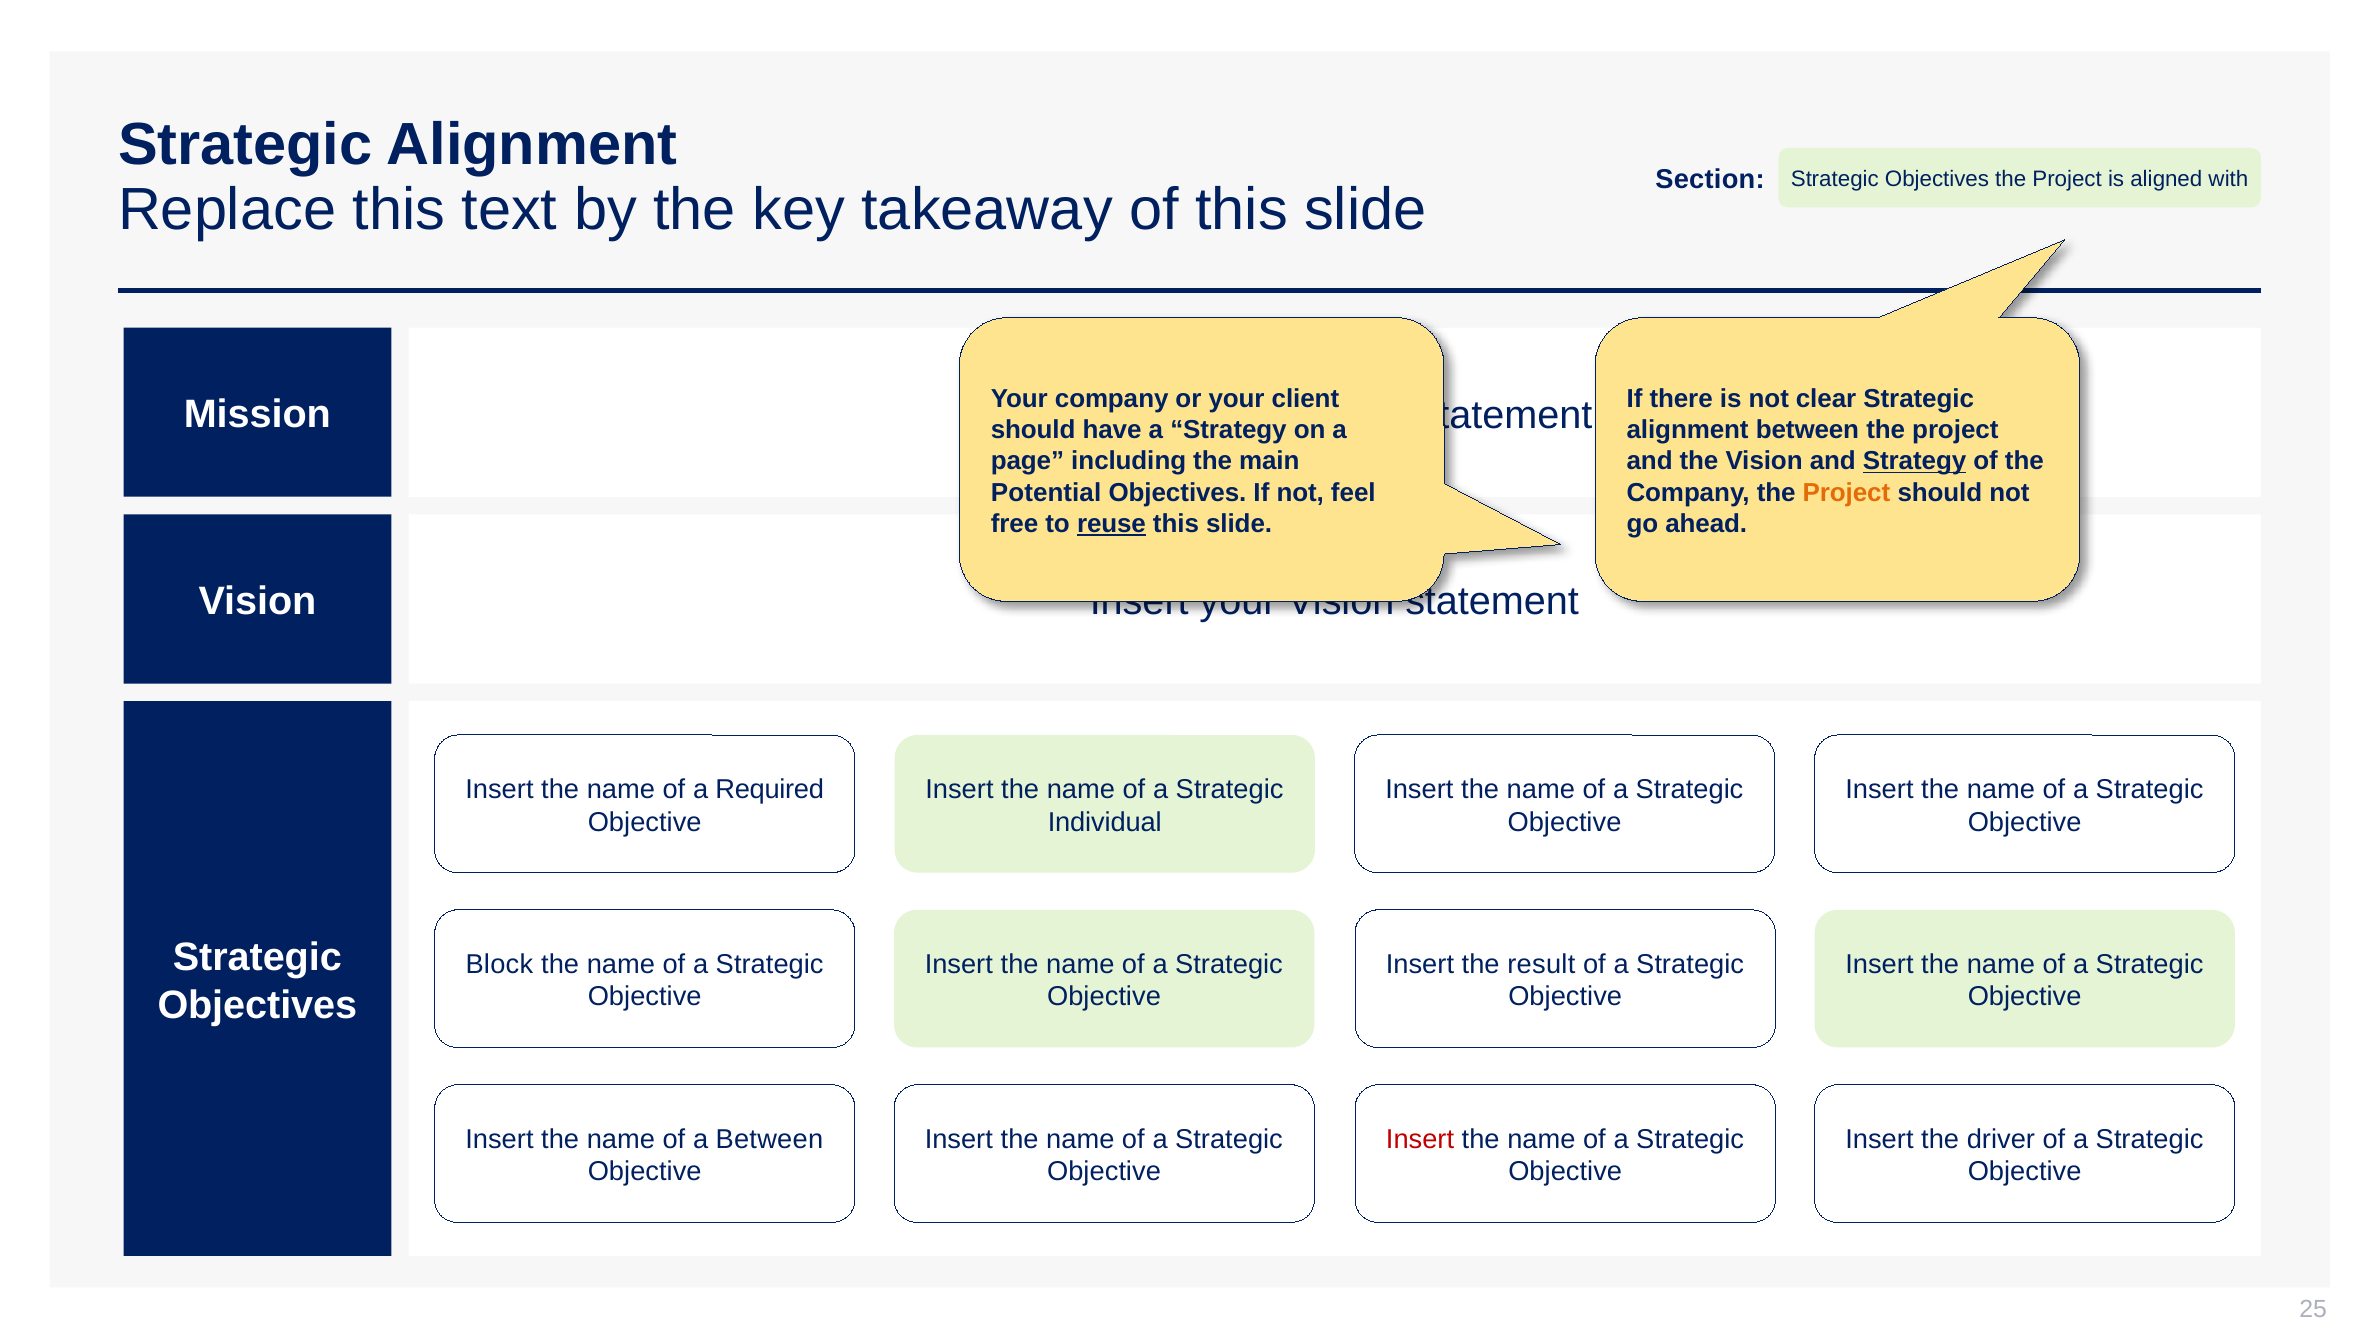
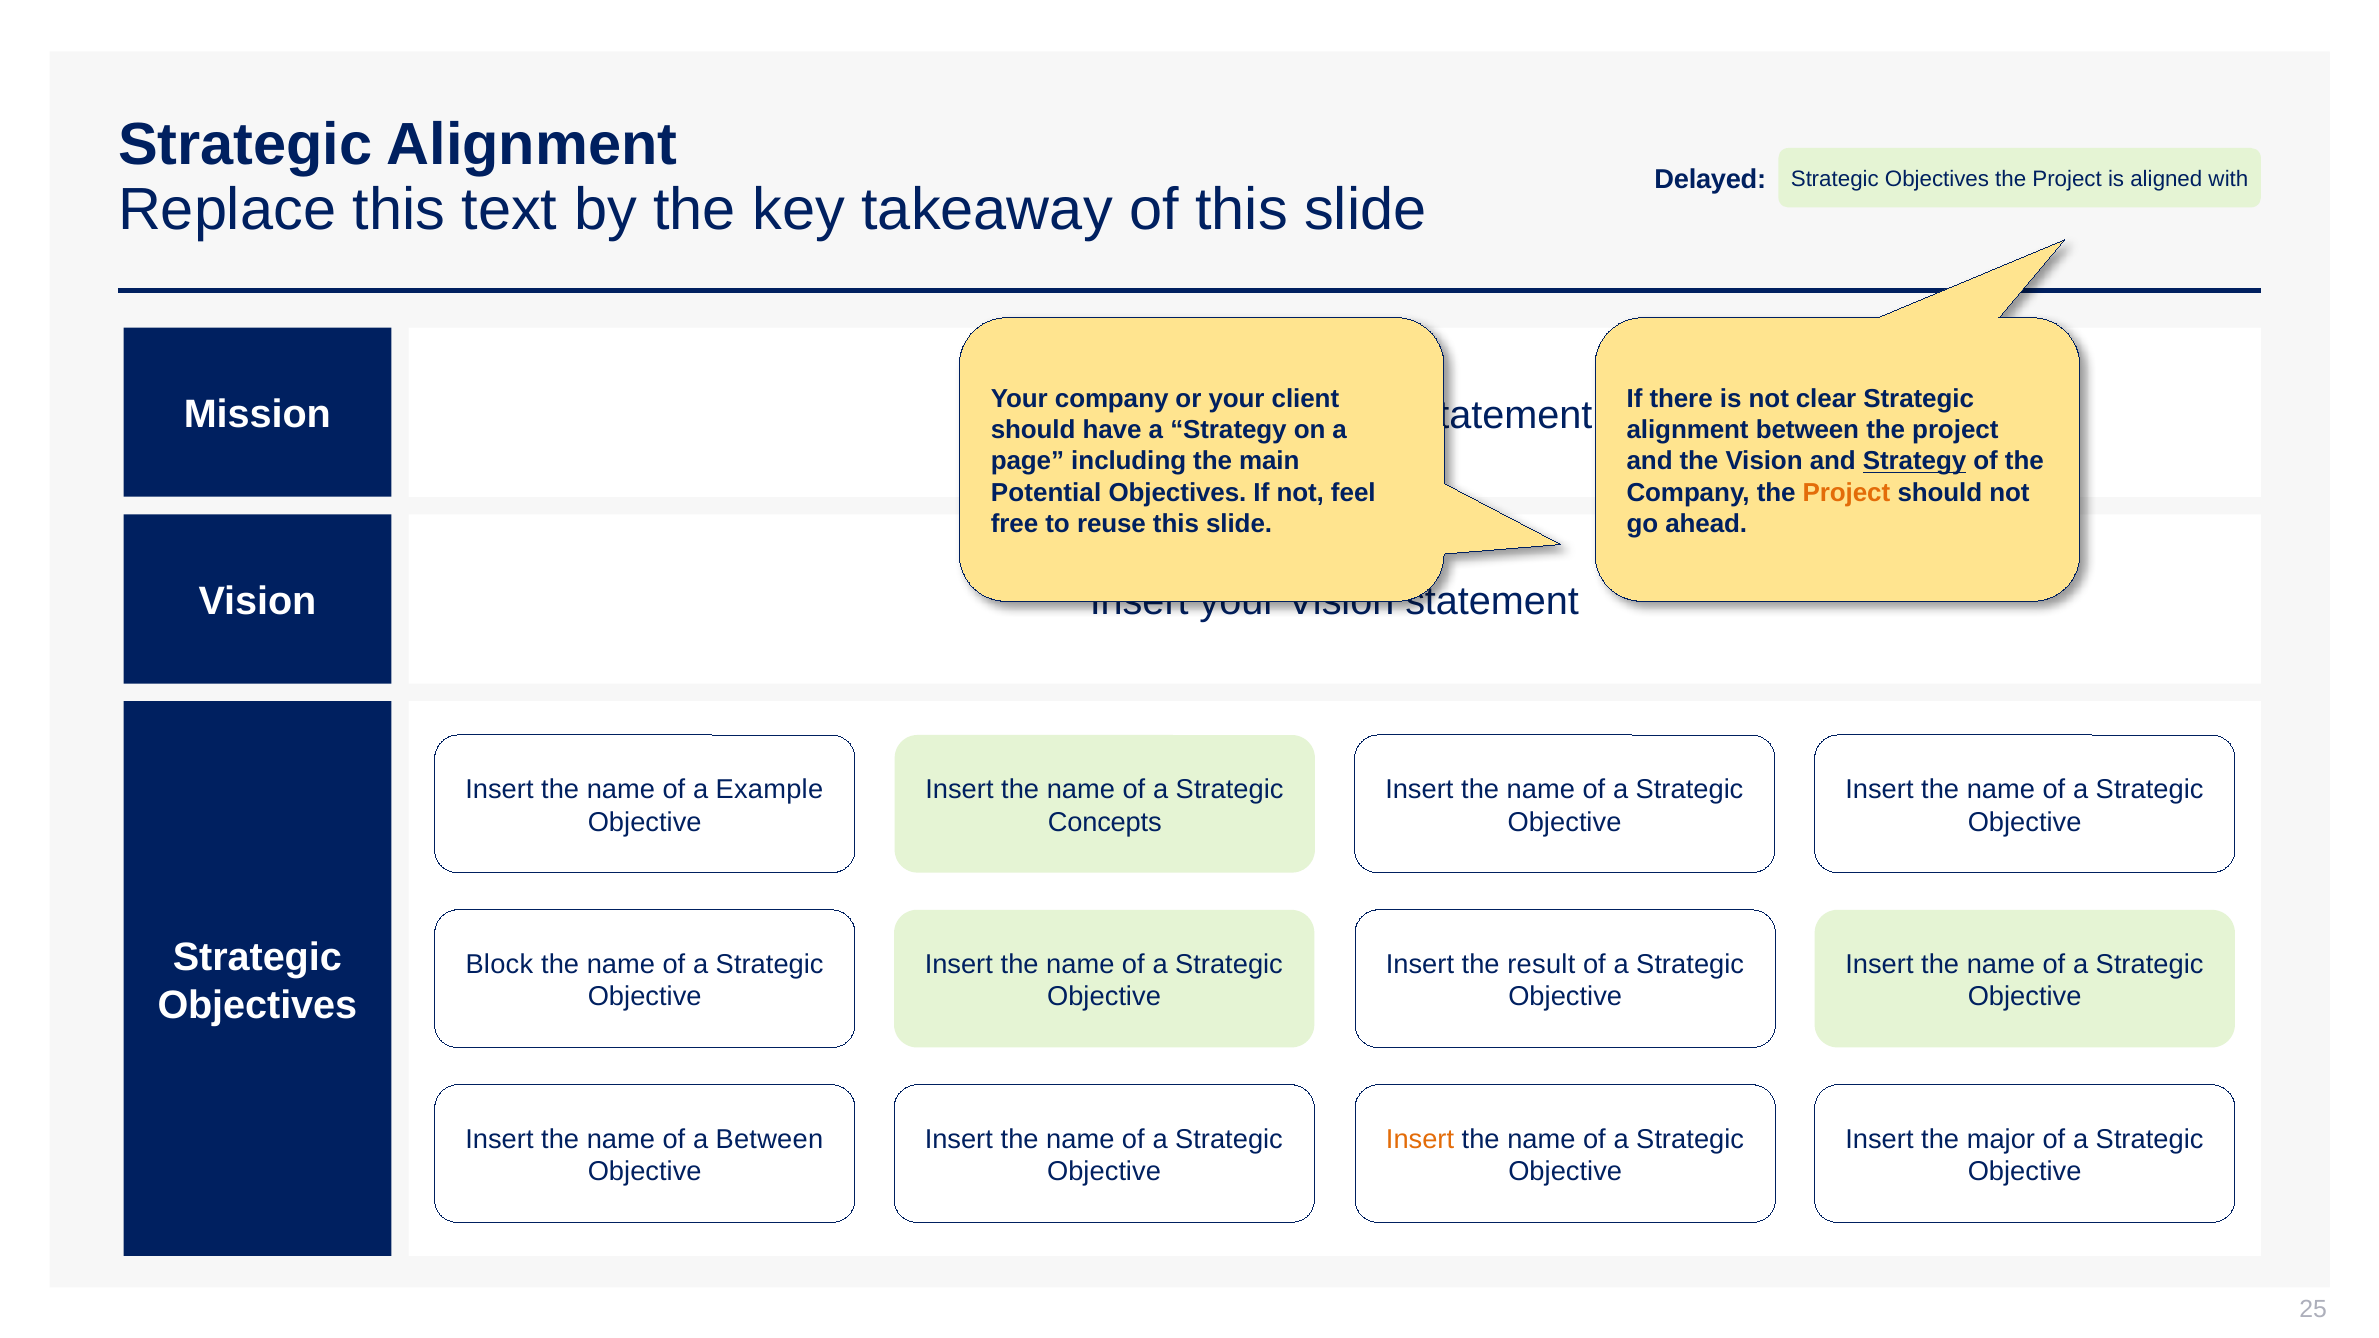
Section: Section -> Delayed
reuse underline: present -> none
Required: Required -> Example
Individual: Individual -> Concepts
Insert at (1420, 1139) colour: red -> orange
driver: driver -> major
